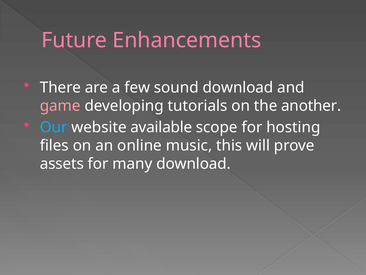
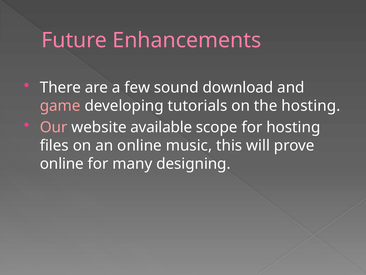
the another: another -> hosting
Our colour: light blue -> pink
assets at (62, 164): assets -> online
many download: download -> designing
